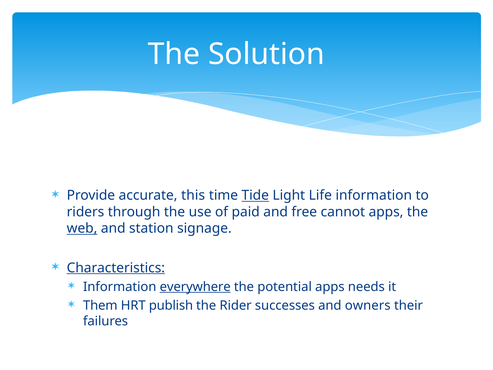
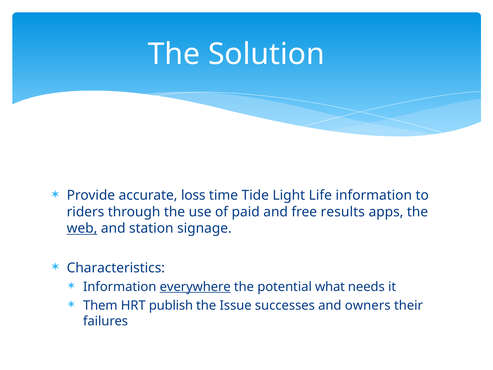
this: this -> loss
Tide underline: present -> none
cannot: cannot -> results
Characteristics underline: present -> none
potential apps: apps -> what
Rider: Rider -> Issue
